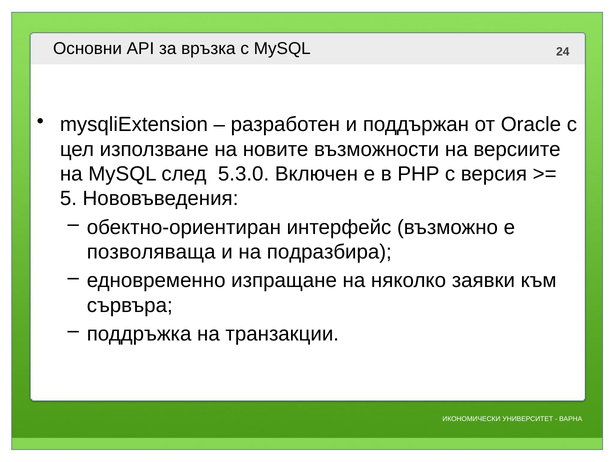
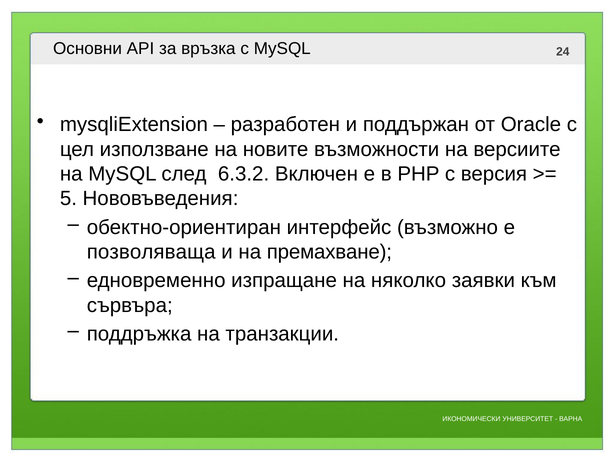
5.3.0: 5.3.0 -> 6.3.2
подразбира: подразбира -> премахване
